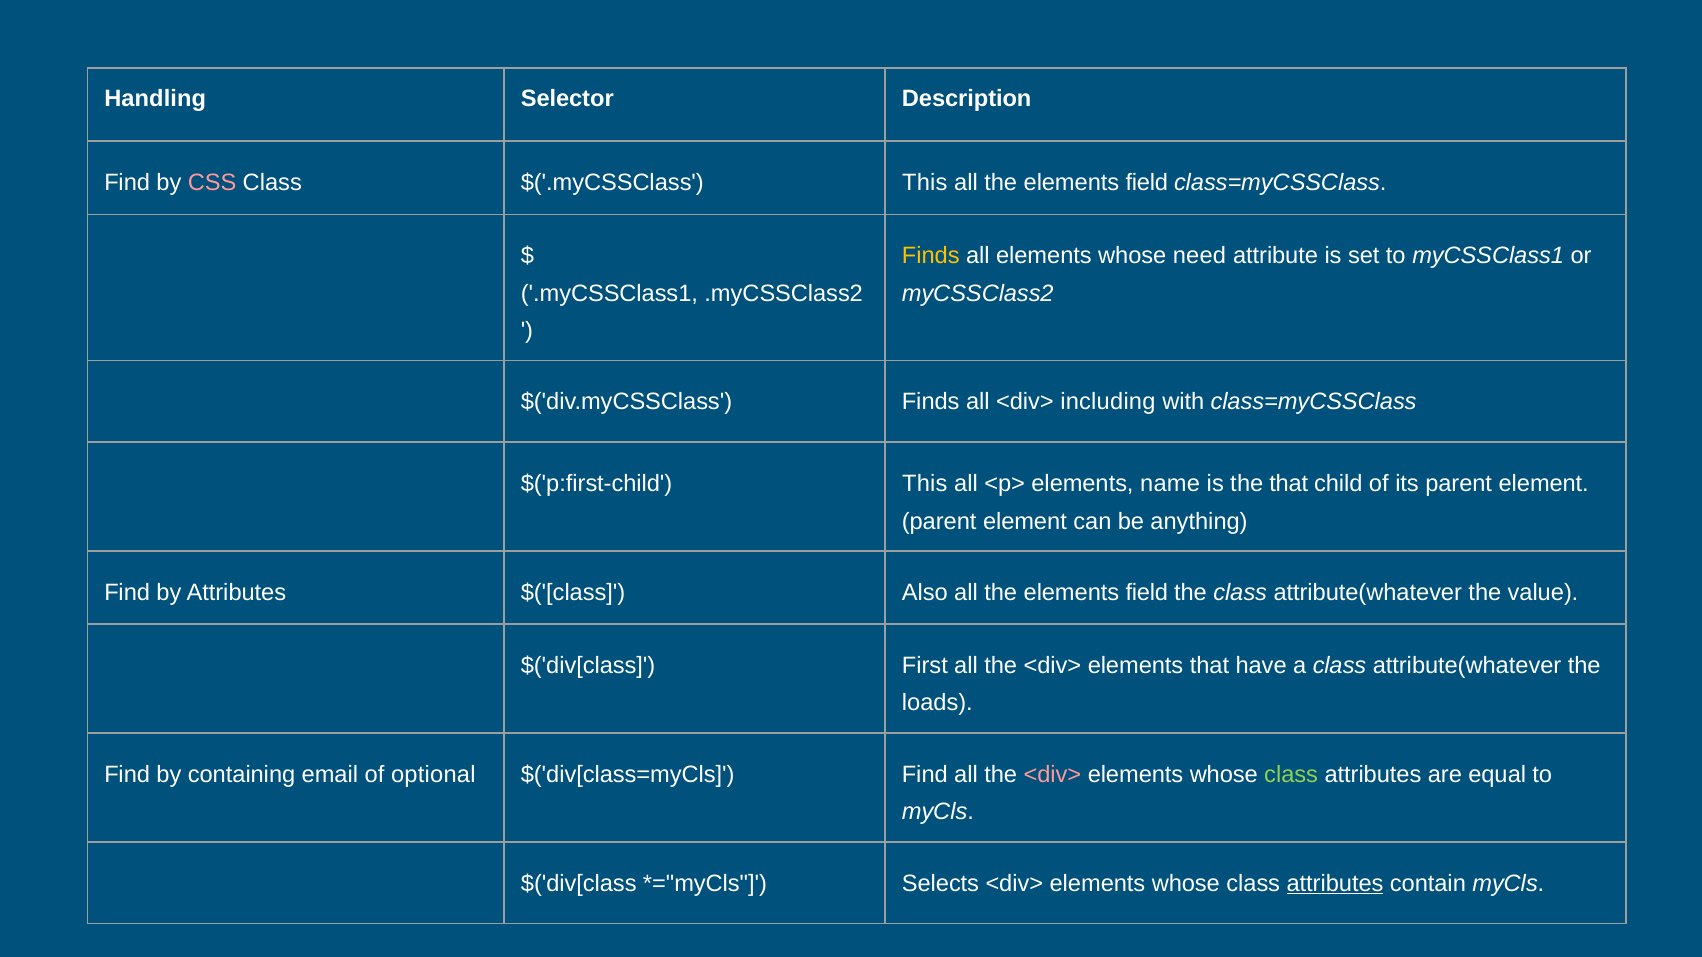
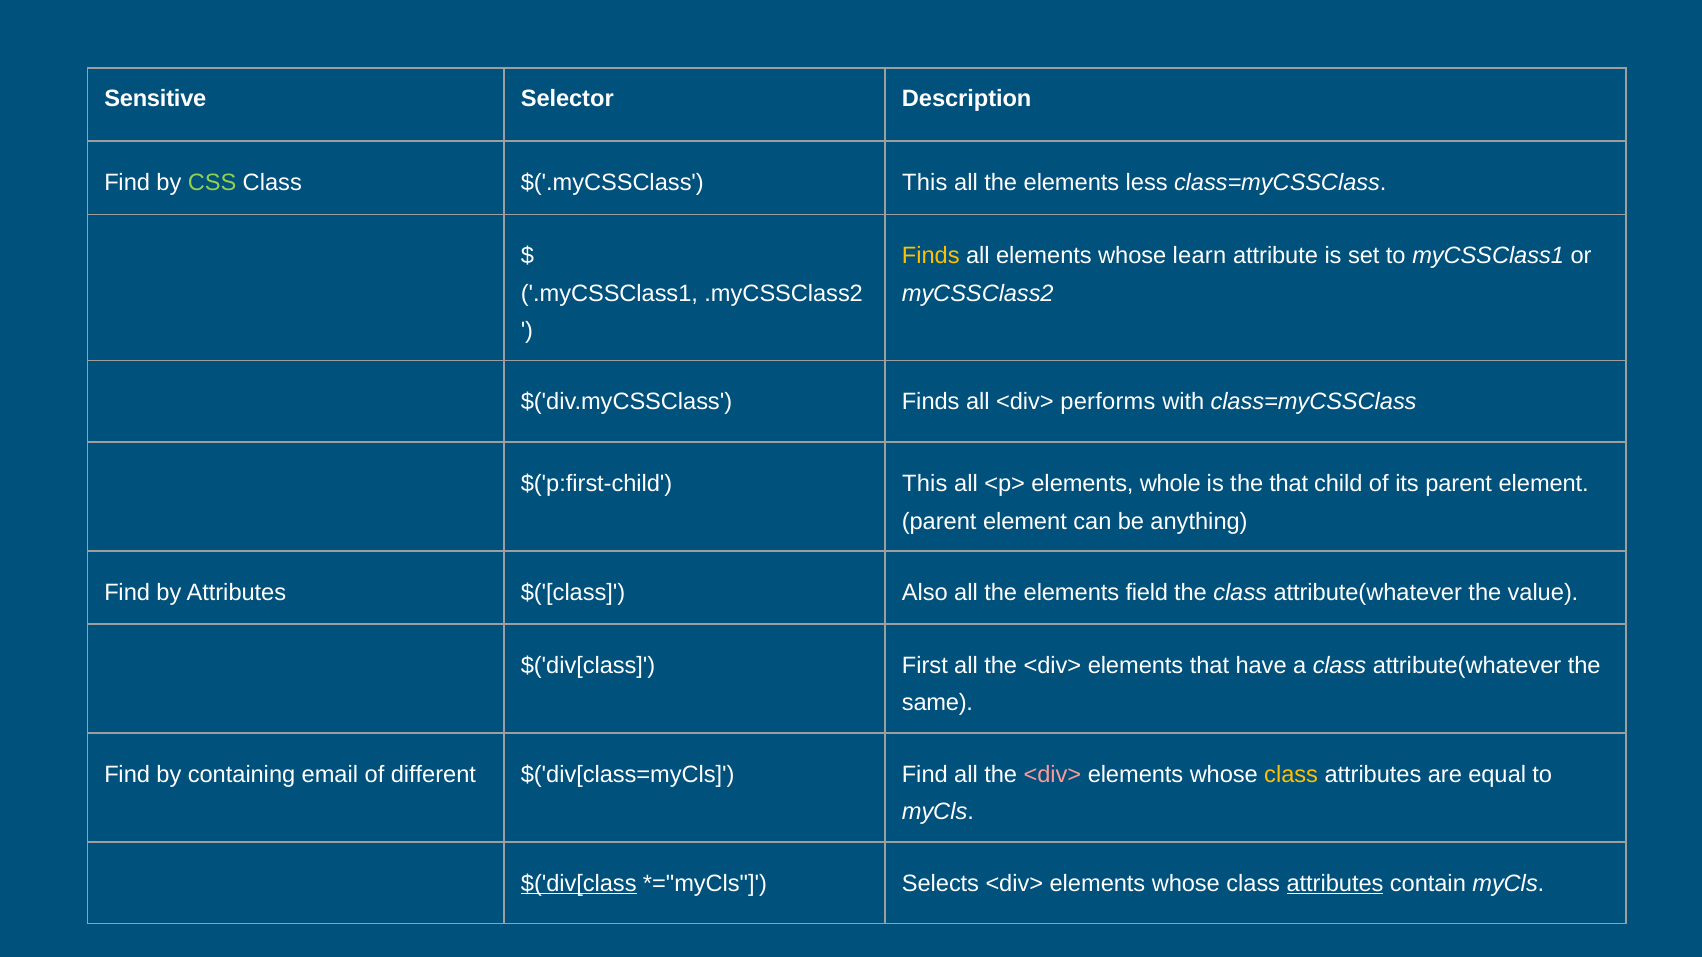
Handling: Handling -> Sensitive
CSS colour: pink -> light green
field at (1147, 183): field -> less
need: need -> learn
including: including -> performs
name: name -> whole
loads: loads -> same
optional: optional -> different
class at (1291, 775) colour: light green -> yellow
$('div[class at (579, 884) underline: none -> present
